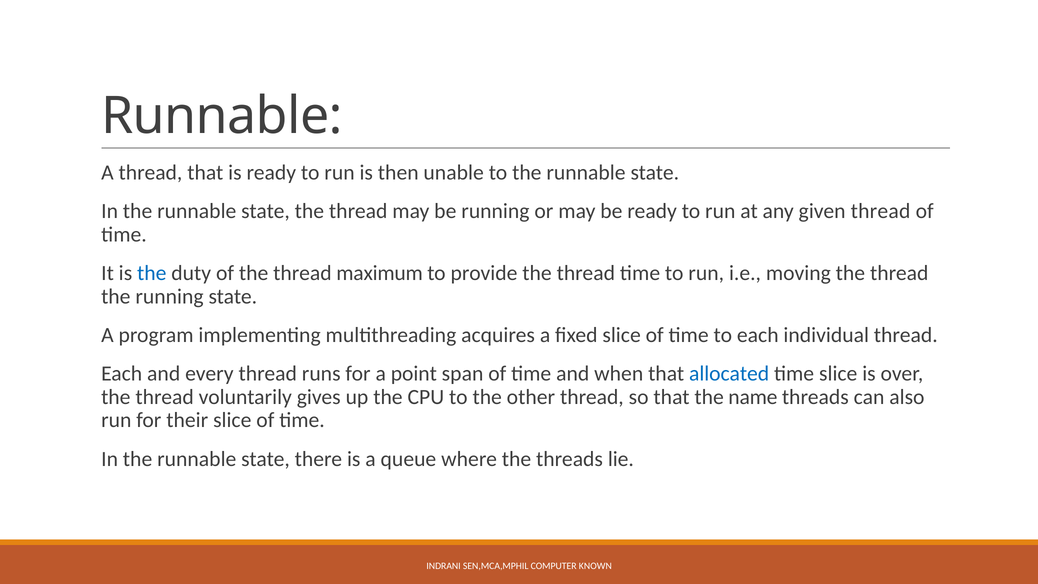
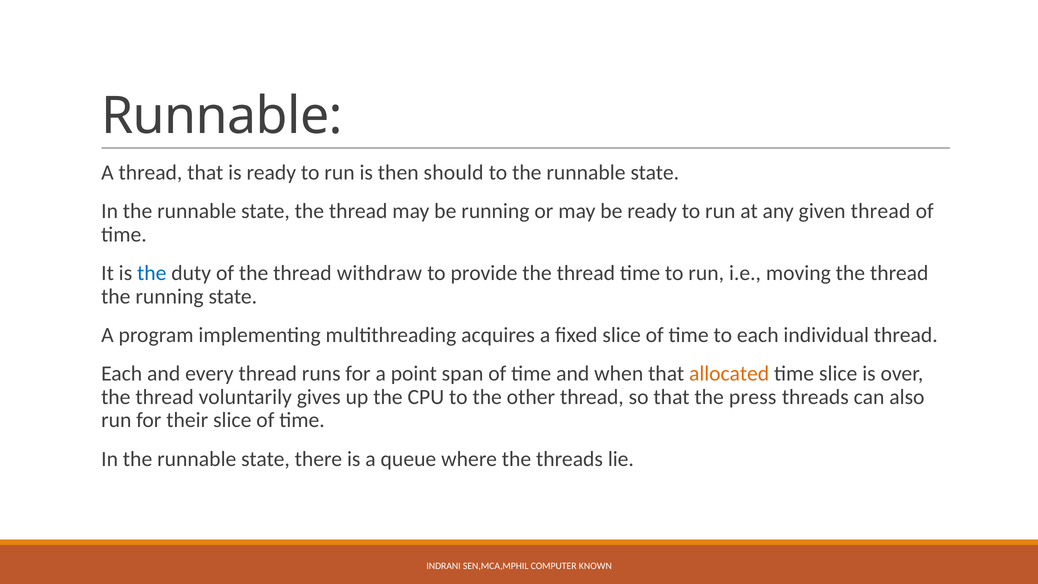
unable: unable -> should
maximum: maximum -> withdraw
allocated colour: blue -> orange
name: name -> press
